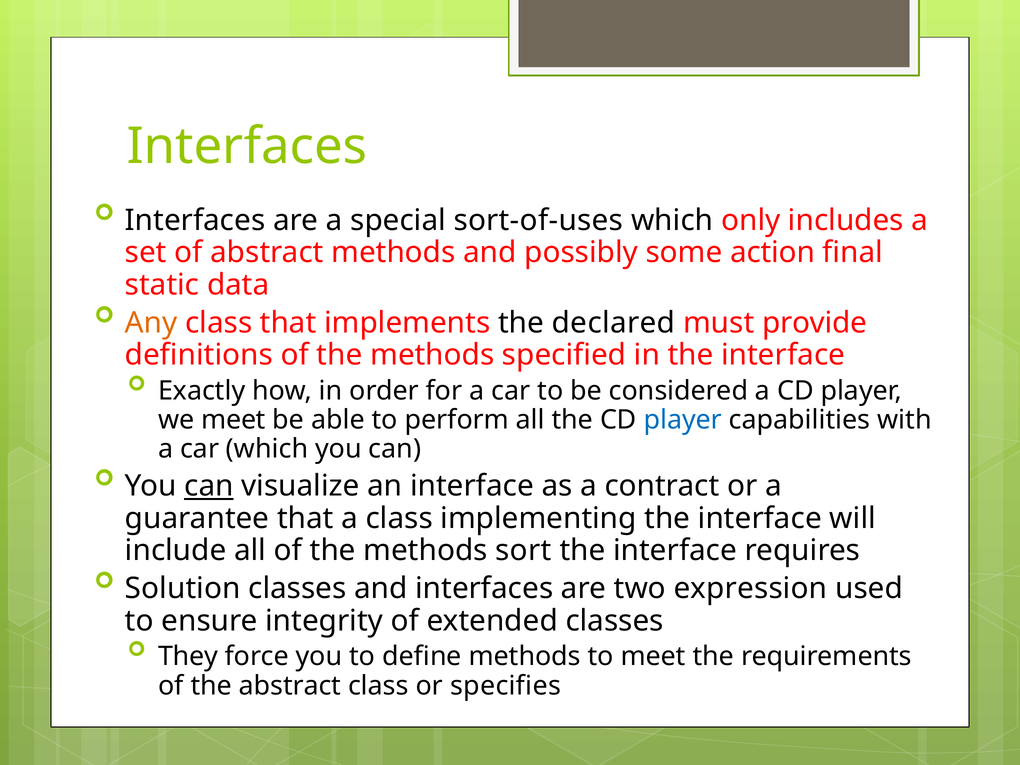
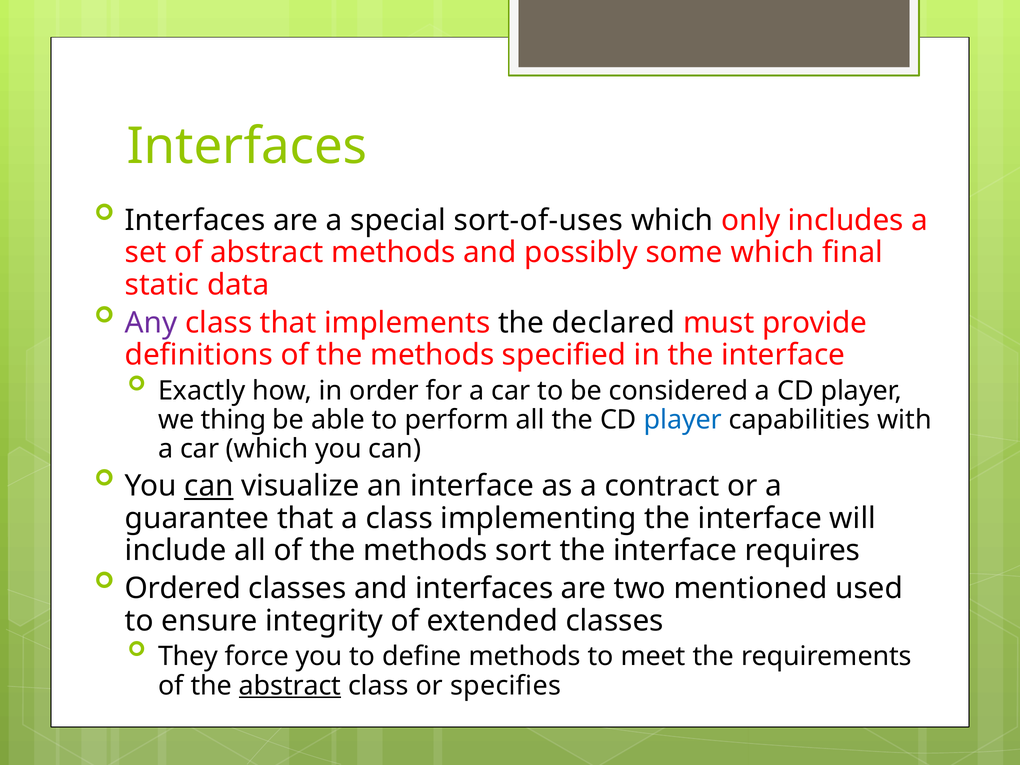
some action: action -> which
Any colour: orange -> purple
we meet: meet -> thing
Solution: Solution -> Ordered
expression: expression -> mentioned
abstract at (290, 686) underline: none -> present
